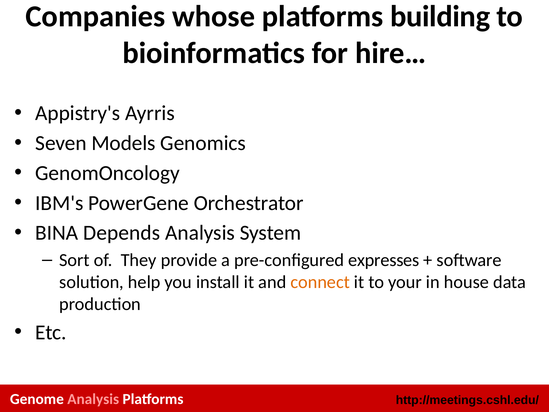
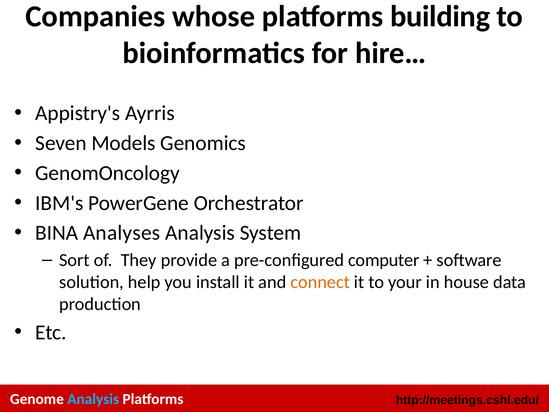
Depends: Depends -> Analyses
expresses: expresses -> computer
Analysis at (93, 399) colour: pink -> light blue
